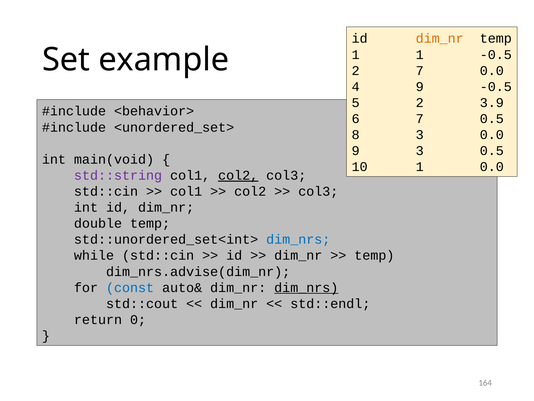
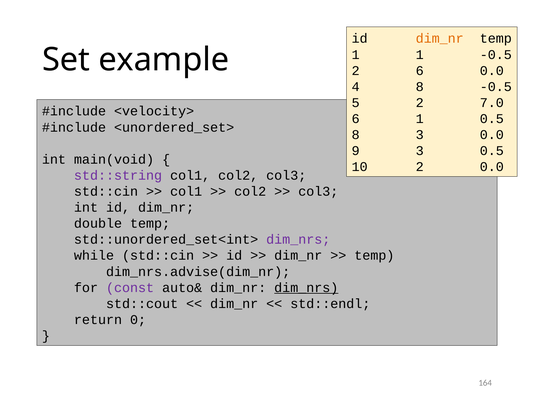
2 7: 7 -> 6
4 9: 9 -> 8
3.9: 3.9 -> 7.0
<behavior>: <behavior> -> <velocity>
6 7: 7 -> 1
10 1: 1 -> 2
col2 at (238, 175) underline: present -> none
dim_nrs at (298, 239) colour: blue -> purple
const colour: blue -> purple
